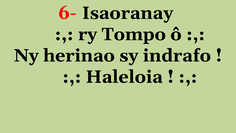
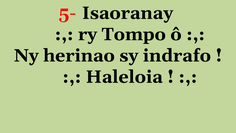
6-: 6- -> 5-
